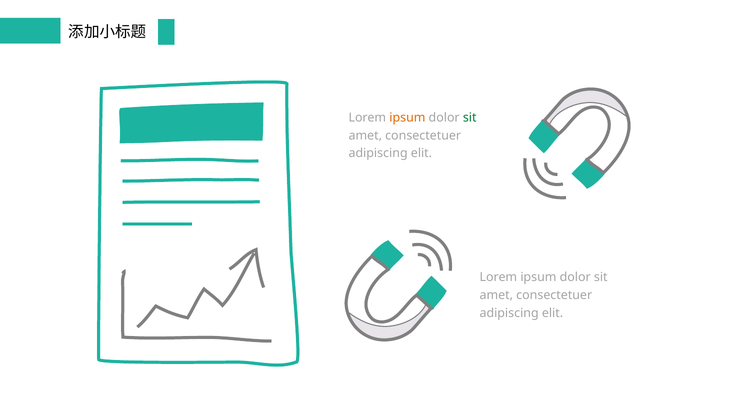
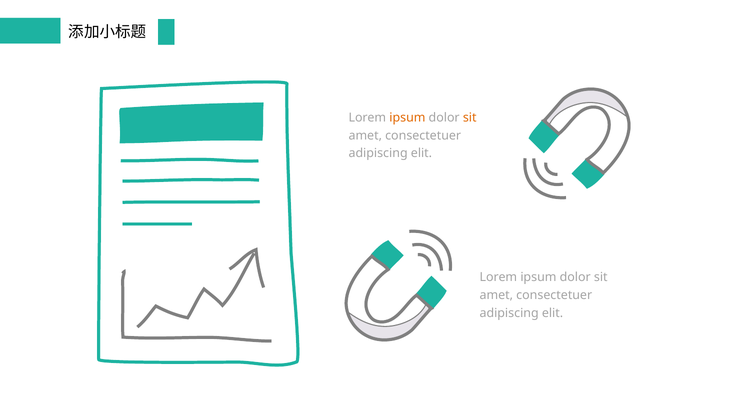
sit at (470, 118) colour: green -> orange
